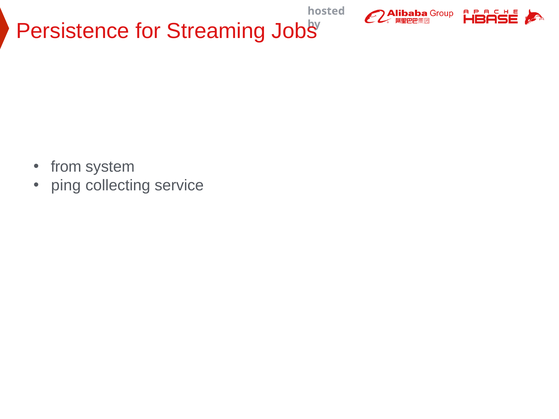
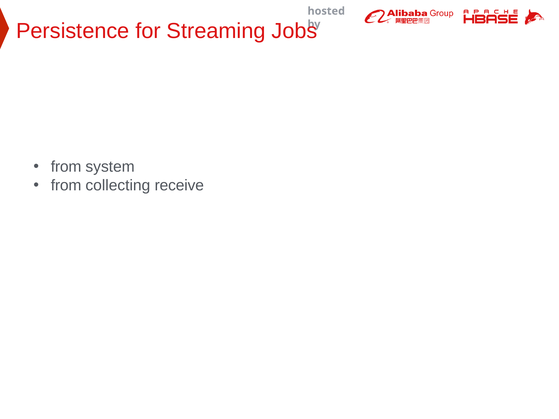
ping at (66, 186): ping -> from
service: service -> receive
